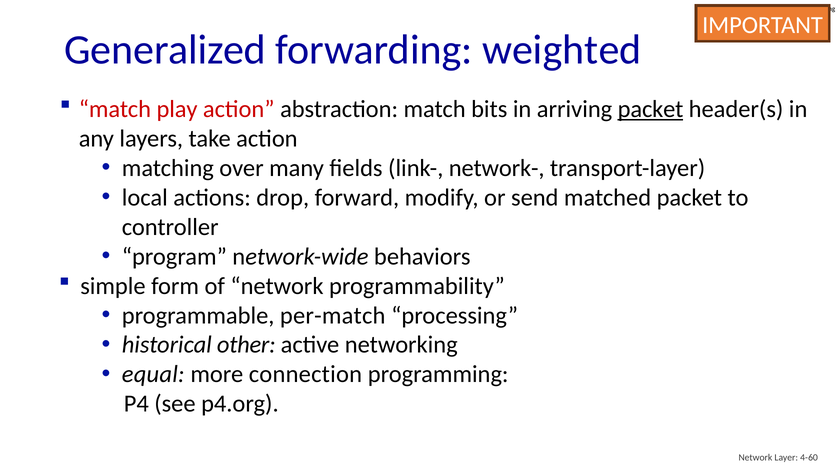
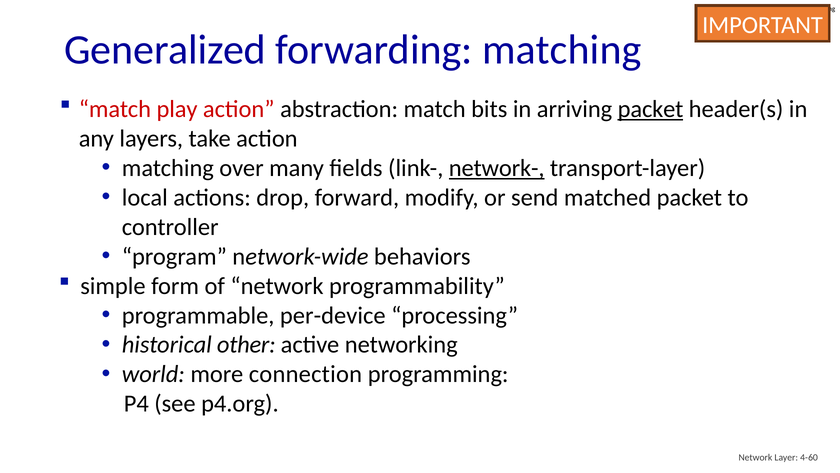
forwarding weighted: weighted -> matching
network- underline: none -> present
per-match: per-match -> per-device
equal: equal -> world
